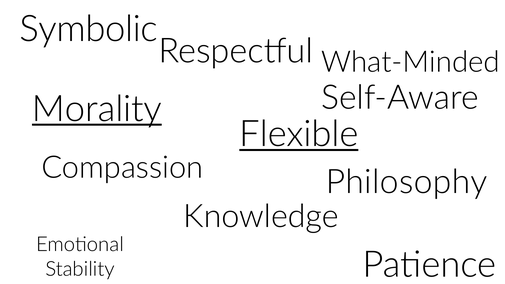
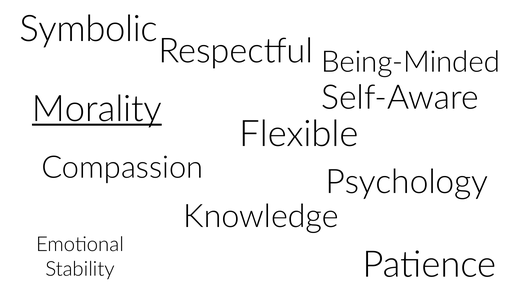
What-Minded: What-Minded -> Being-Minded
Flexible underline: present -> none
Philosophy: Philosophy -> Psychology
